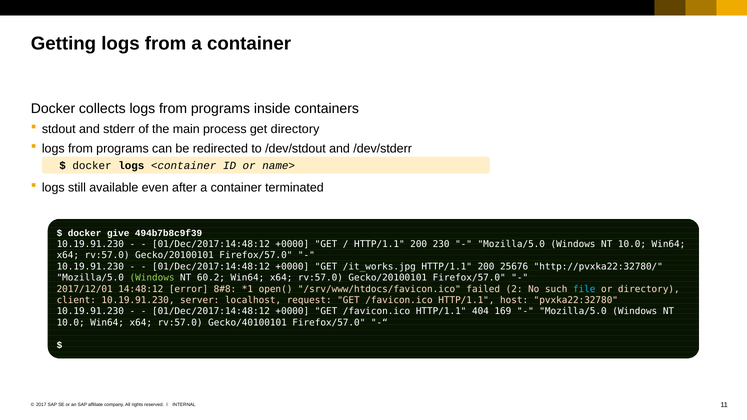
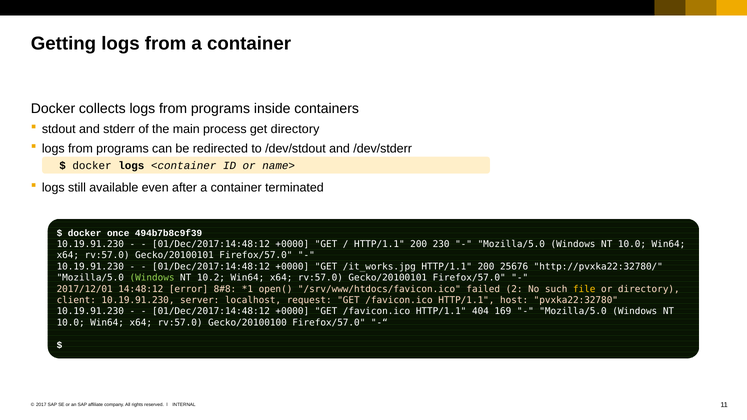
give: give -> once
60.2: 60.2 -> 10.2
file colour: light blue -> yellow
Gecko/40100101: Gecko/40100101 -> Gecko/20100100
